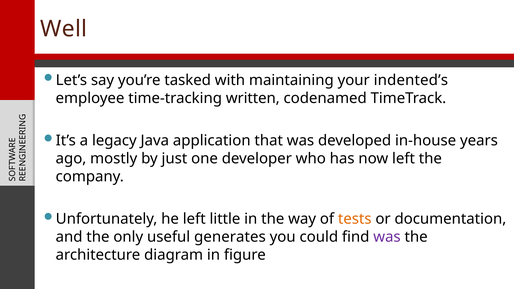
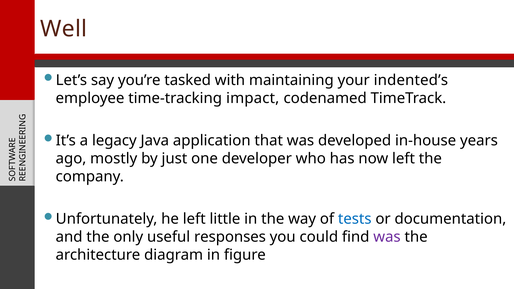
written: written -> impact
tests colour: orange -> blue
generates: generates -> responses
